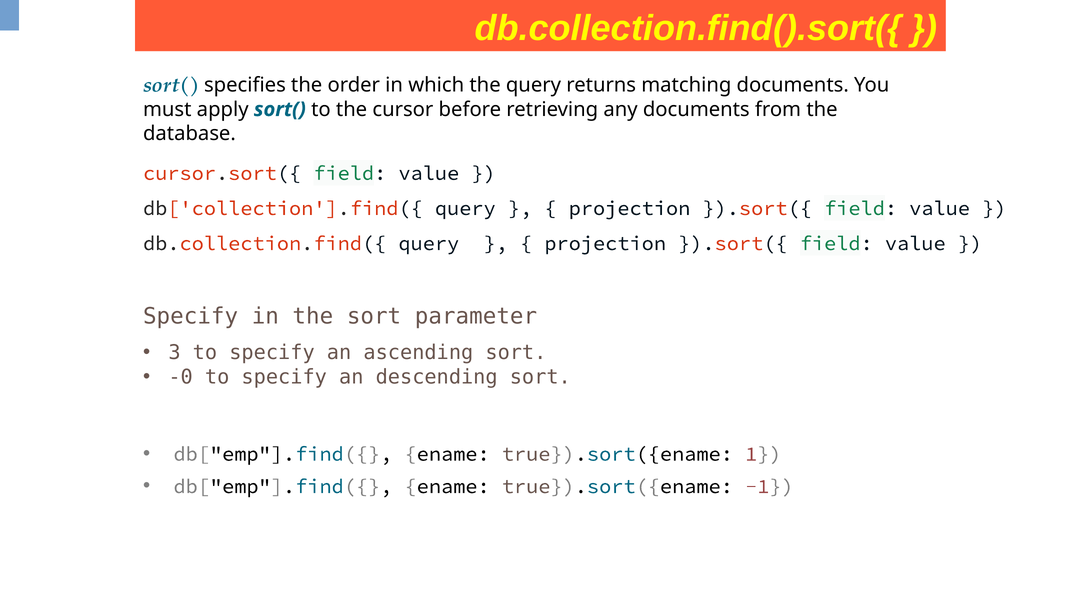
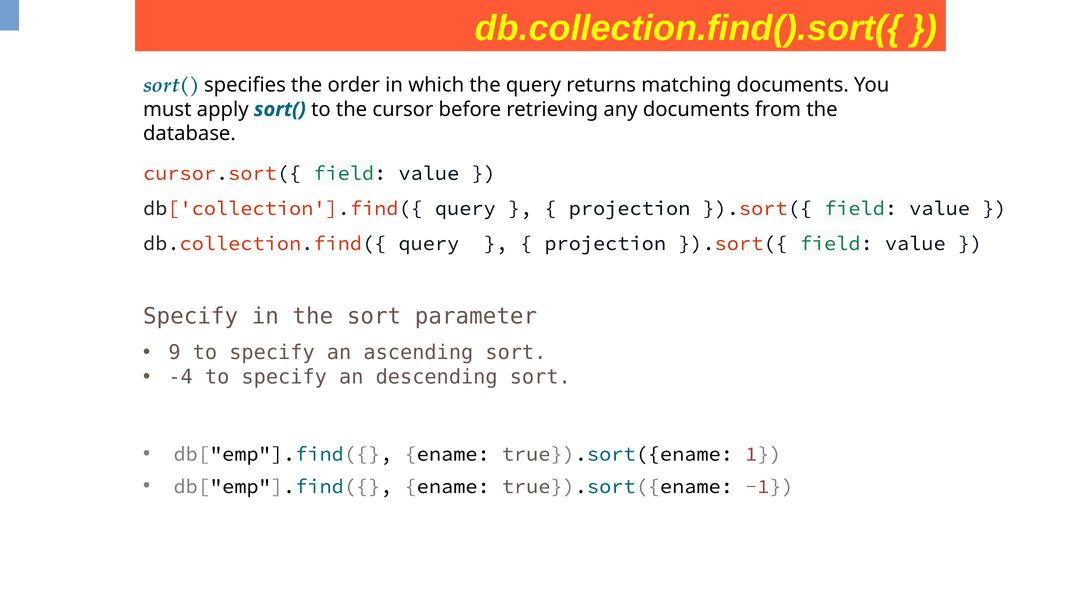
3: 3 -> 9
-0: -0 -> -4
